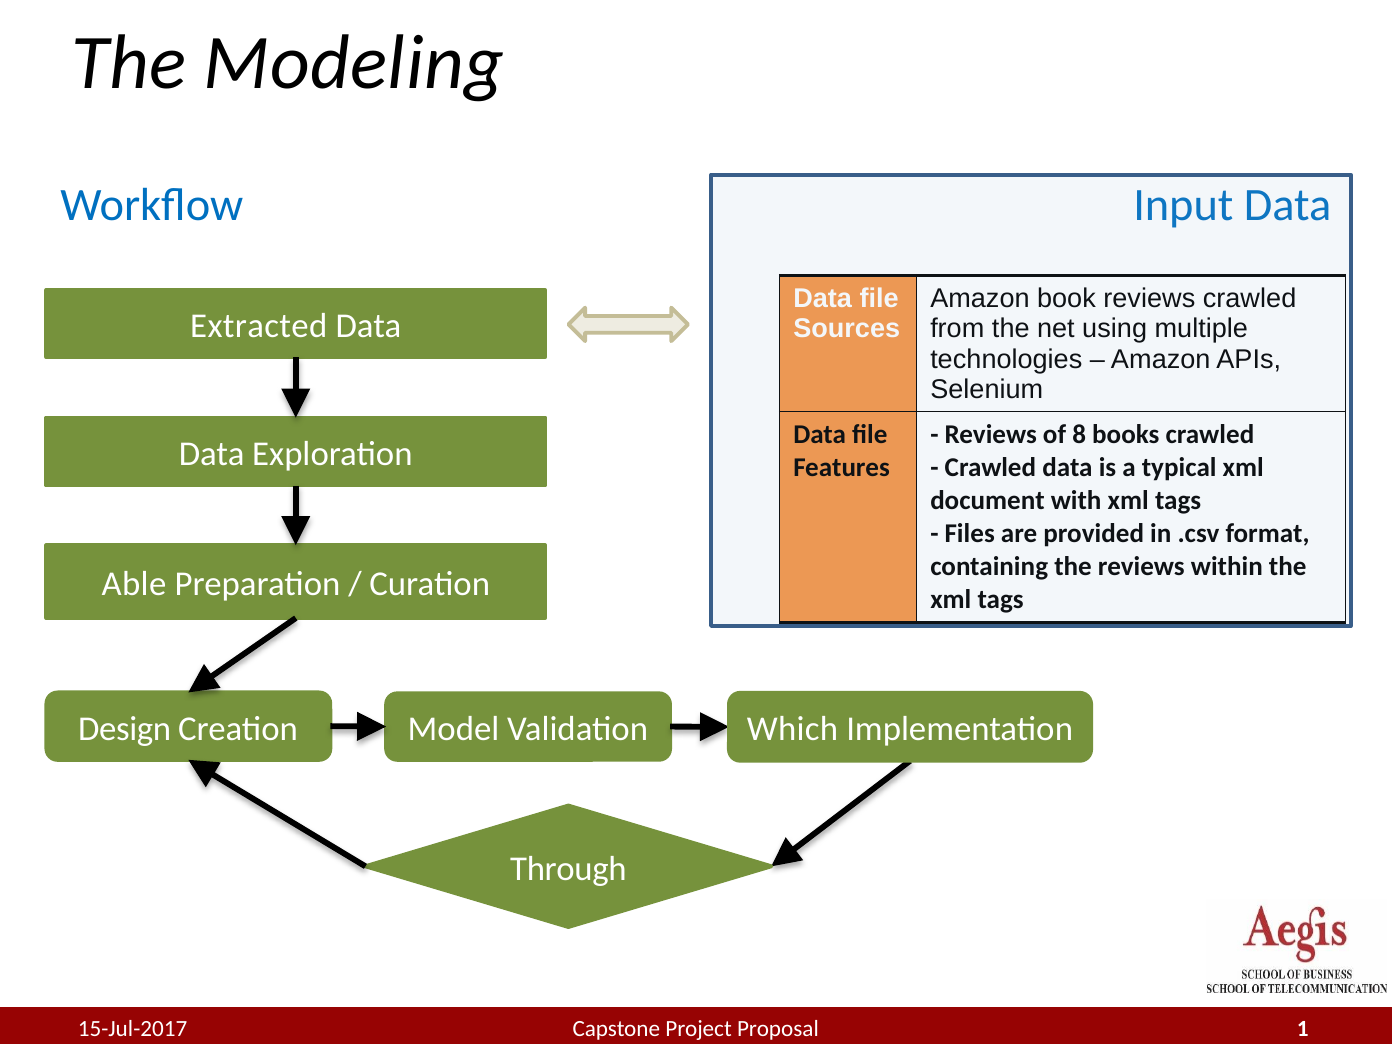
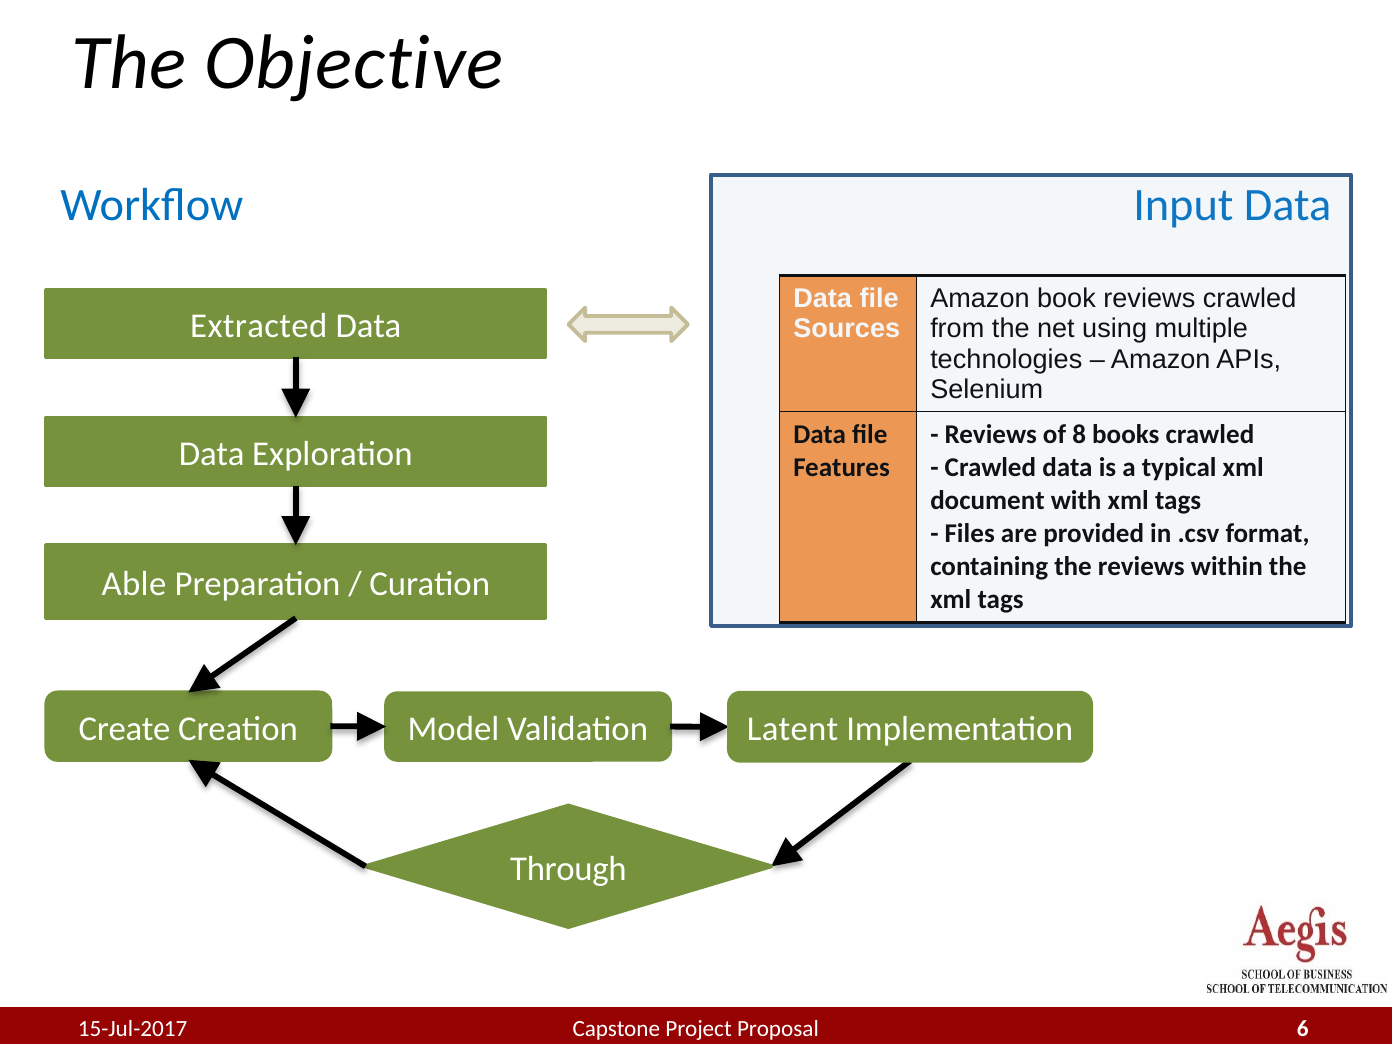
Modeling: Modeling -> Objective
Design: Design -> Create
Which: Which -> Latent
1: 1 -> 6
